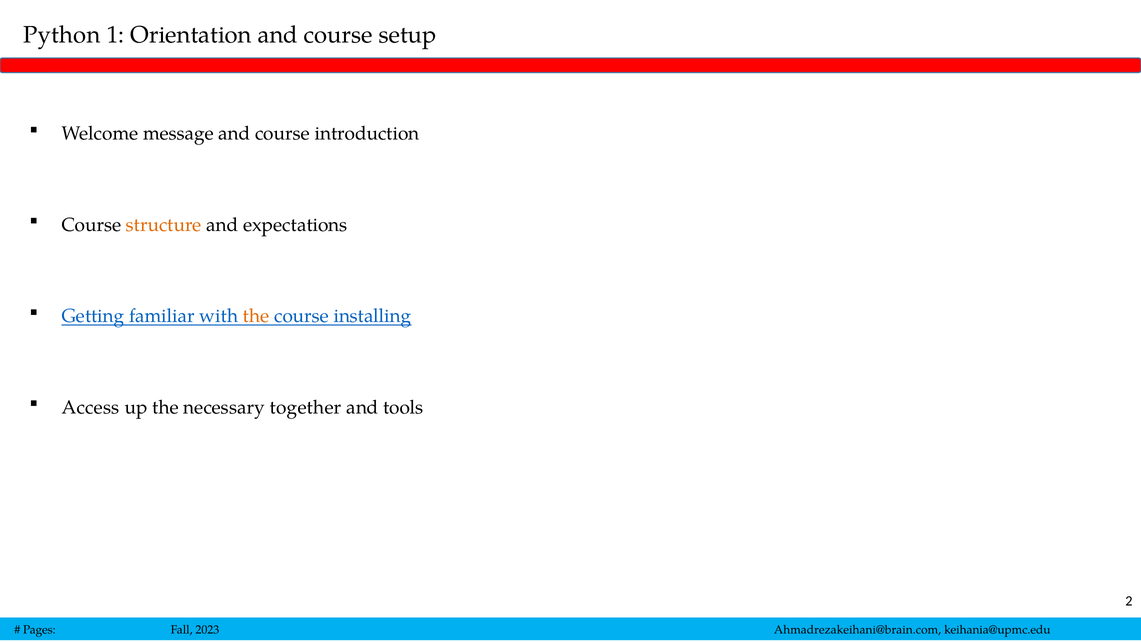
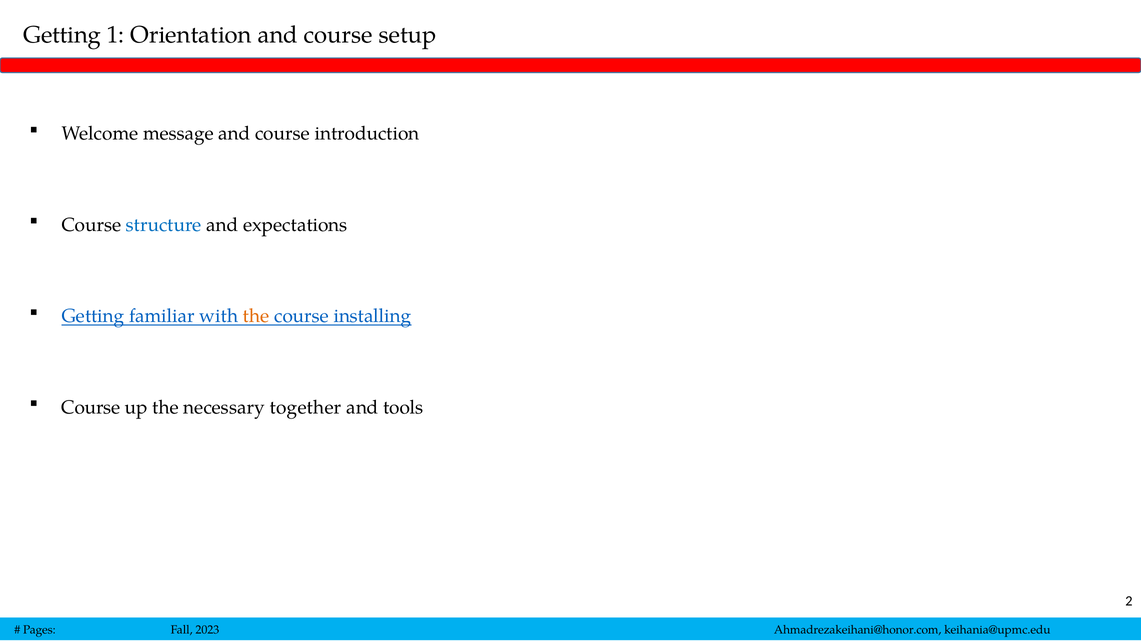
Python at (62, 35): Python -> Getting
structure colour: orange -> blue
Access at (91, 407): Access -> Course
Ahmadrezakeihani@brain.com: Ahmadrezakeihani@brain.com -> Ahmadrezakeihani@honor.com
